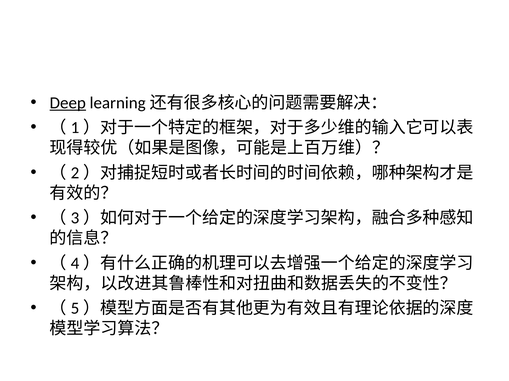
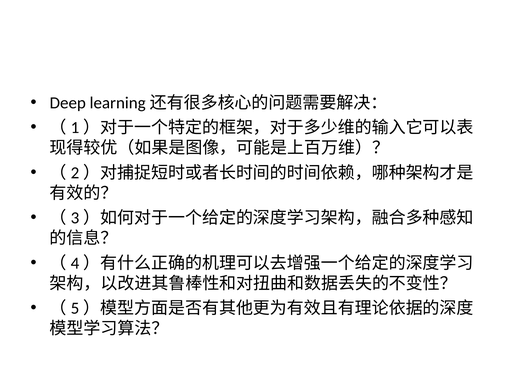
Deep underline: present -> none
